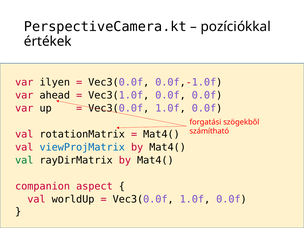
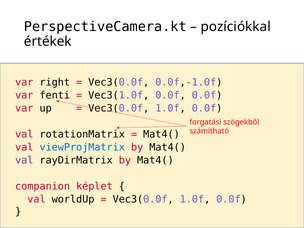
ilyen: ilyen -> right
ahead: ahead -> fenti
val at (24, 160) colour: green -> purple
aspect: aspect -> képlet
